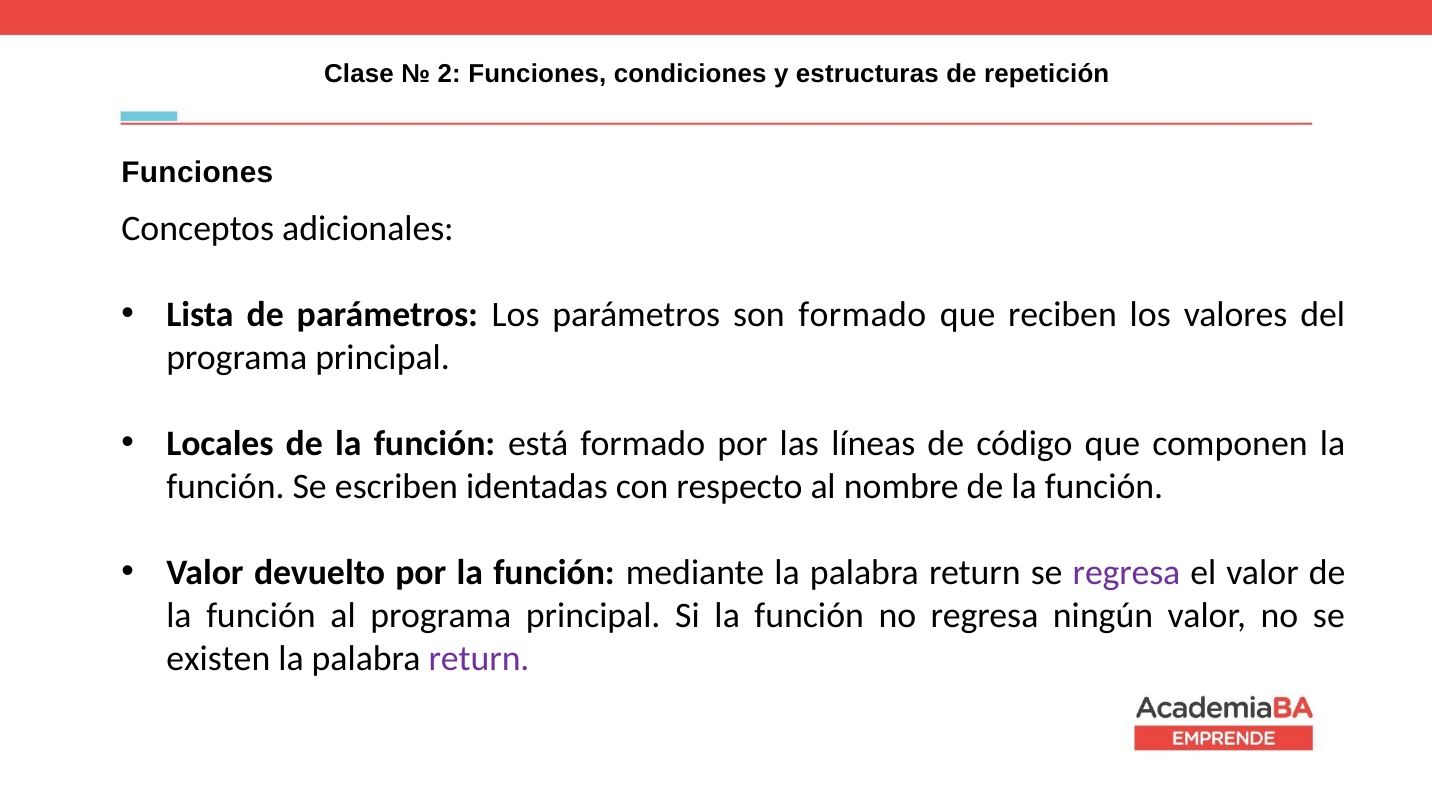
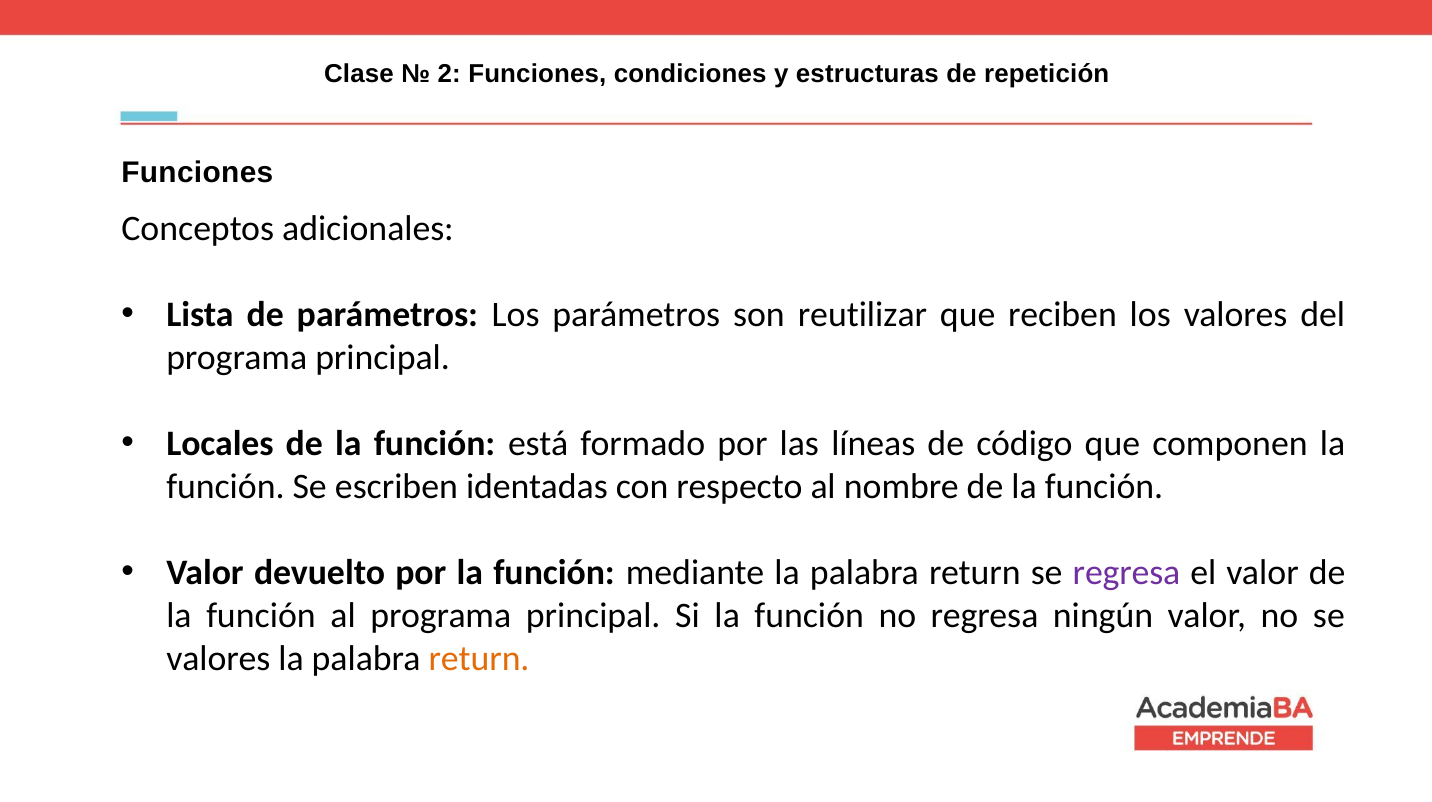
son formado: formado -> reutilizar
existen at (218, 658): existen -> valores
return at (479, 658) colour: purple -> orange
